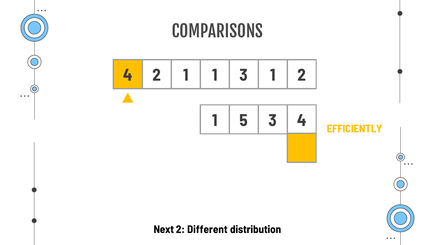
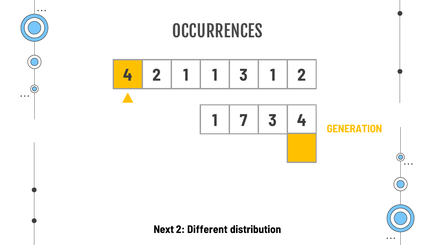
COMPARISONS: COMPARISONS -> OCCURRENCES
5: 5 -> 7
EFFICIENTLY: EFFICIENTLY -> GENERATION
